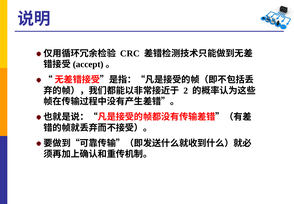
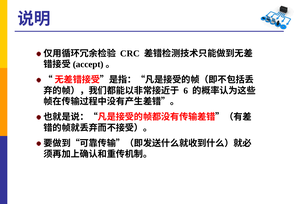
2: 2 -> 6
